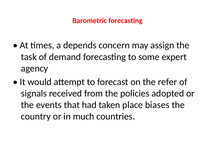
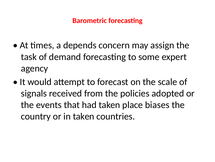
refer: refer -> scale
in much: much -> taken
